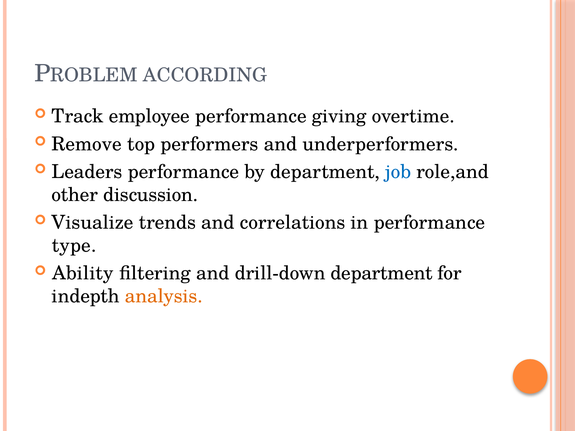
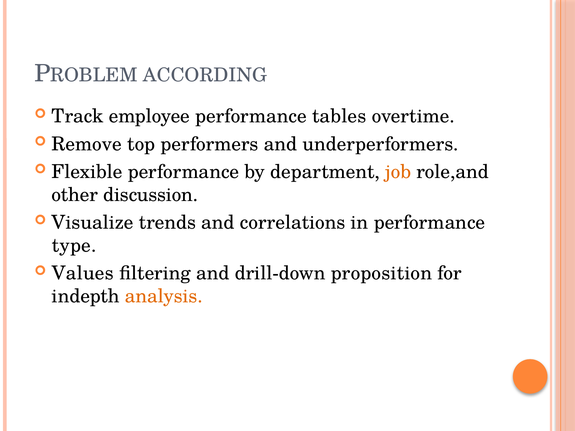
giving: giving -> tables
Leaders: Leaders -> Flexible
job colour: blue -> orange
Ability: Ability -> Values
drill-down department: department -> proposition
